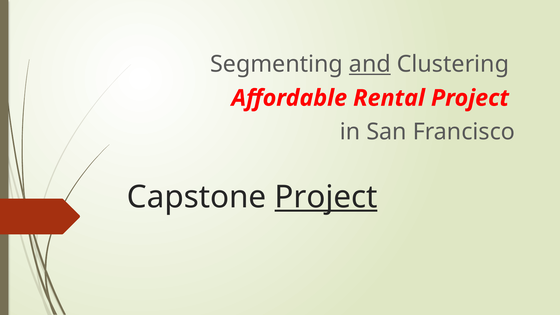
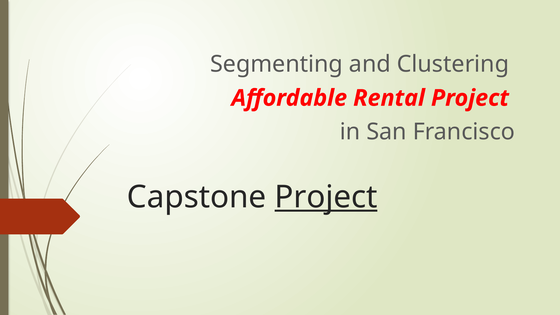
and underline: present -> none
